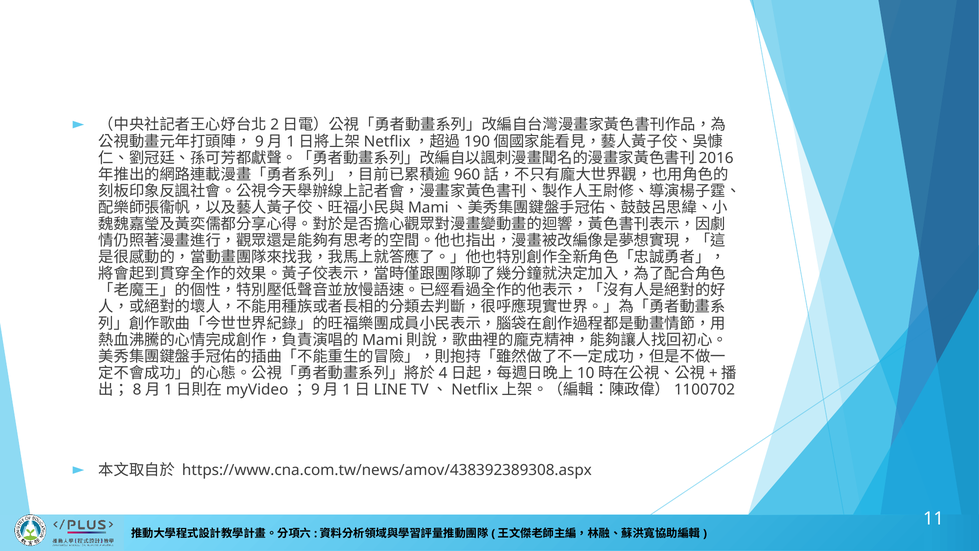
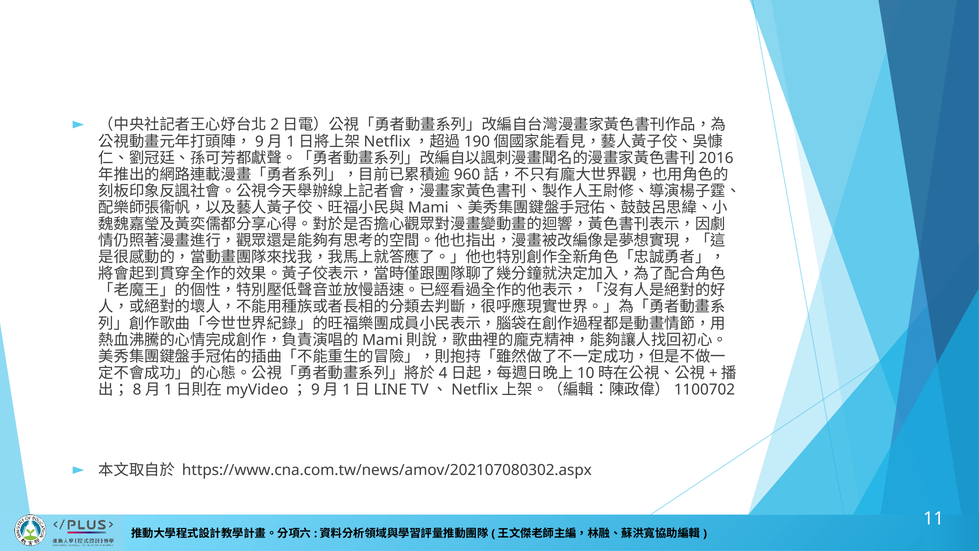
https://www.cna.com.tw/news/amov/438392389308.aspx: https://www.cna.com.tw/news/amov/438392389308.aspx -> https://www.cna.com.tw/news/amov/202107080302.aspx
